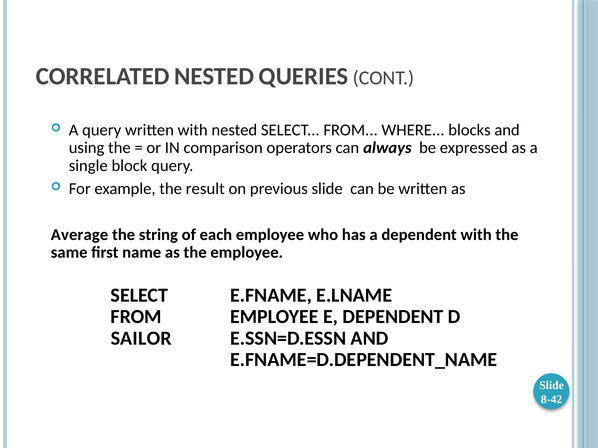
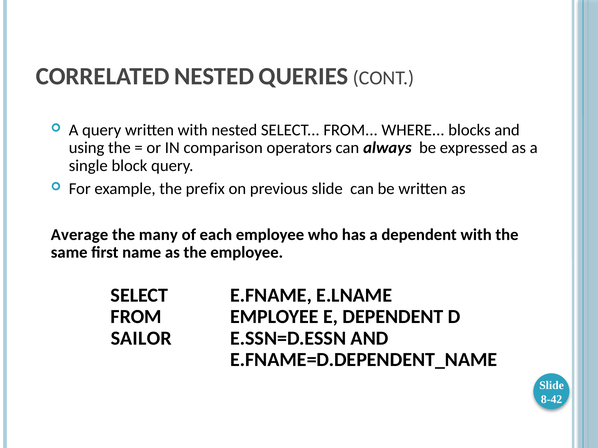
result: result -> prefix
string: string -> many
